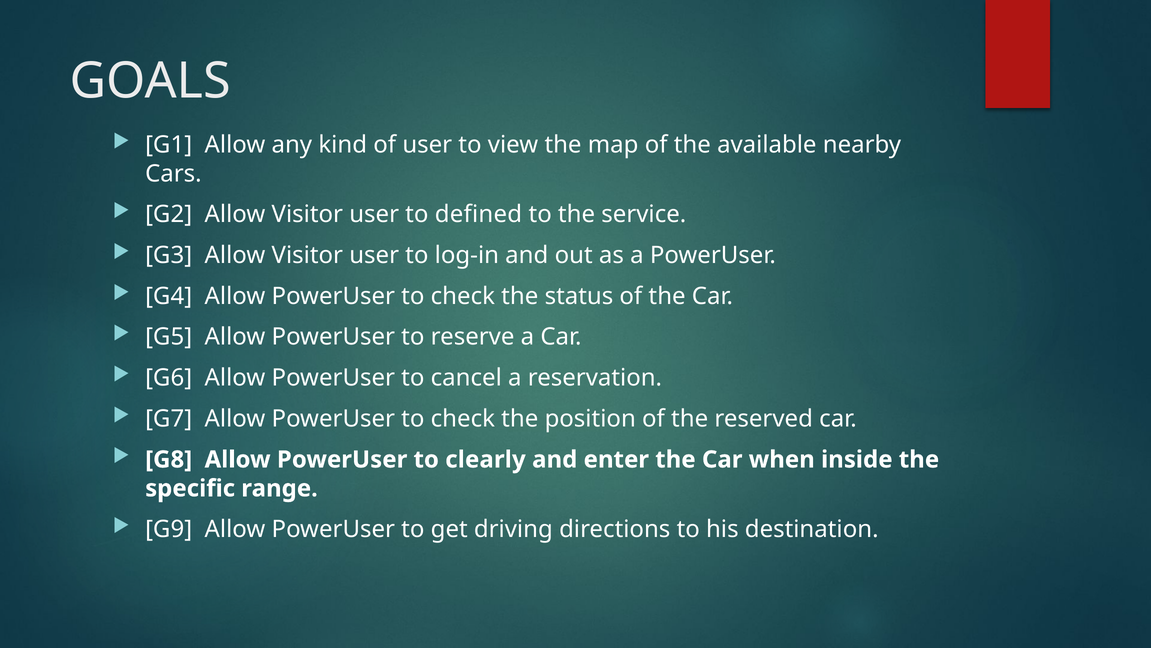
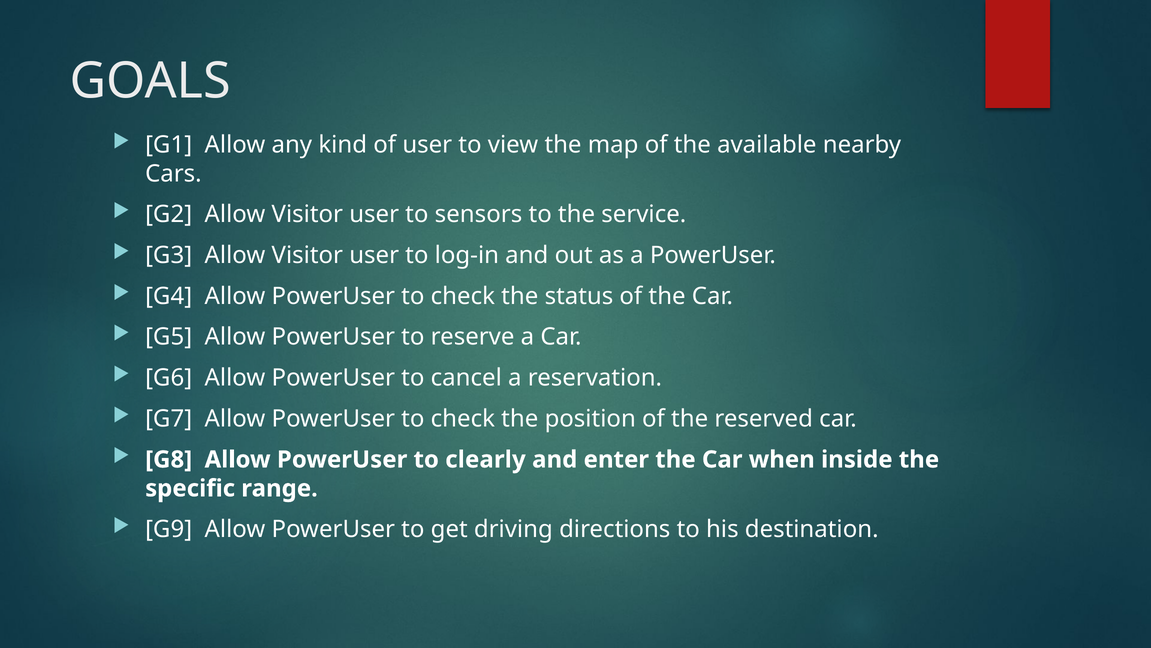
defined: defined -> sensors
